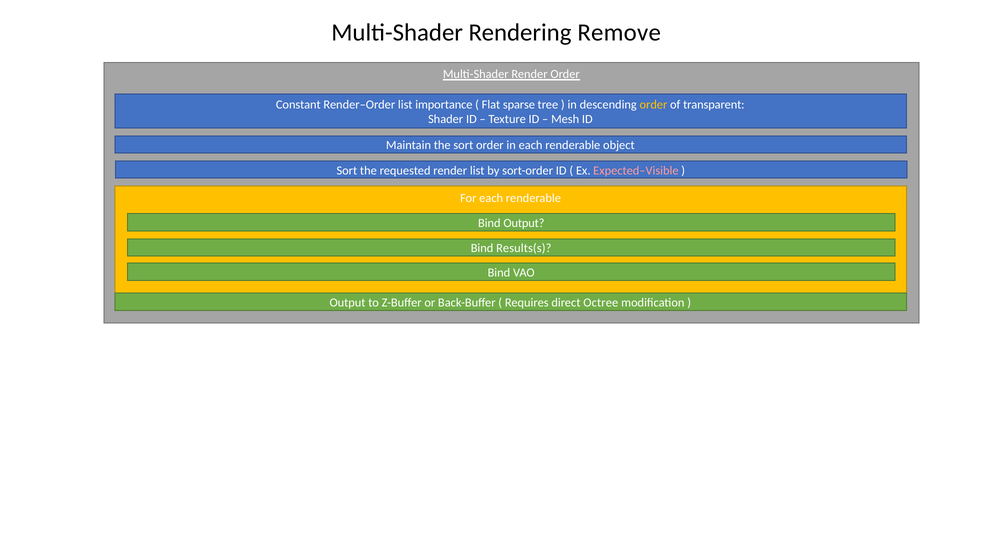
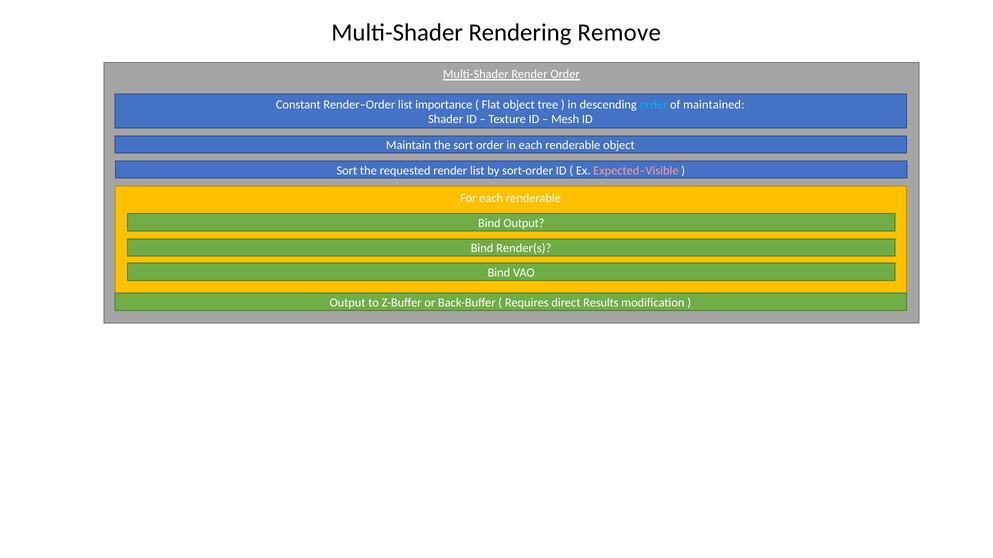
Flat sparse: sparse -> object
order at (653, 105) colour: yellow -> light blue
transparent: transparent -> maintained
Results(s: Results(s -> Render(s
Octree: Octree -> Results
